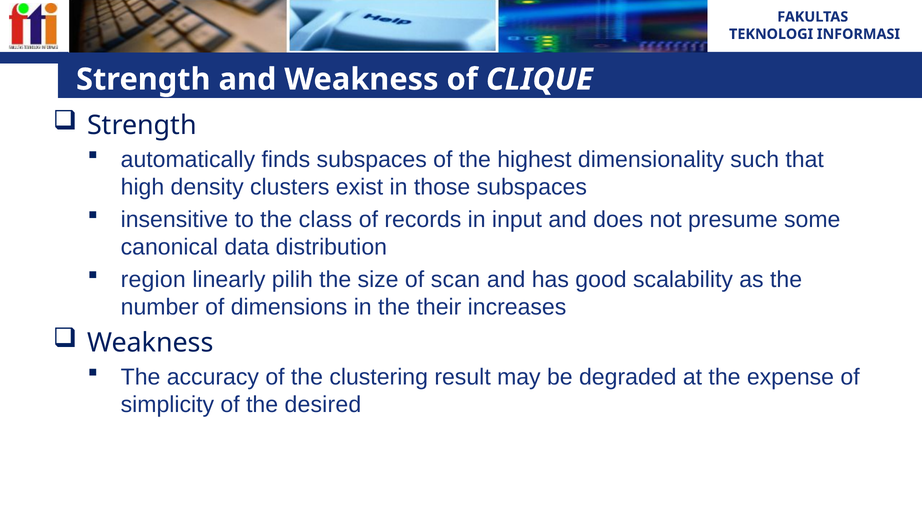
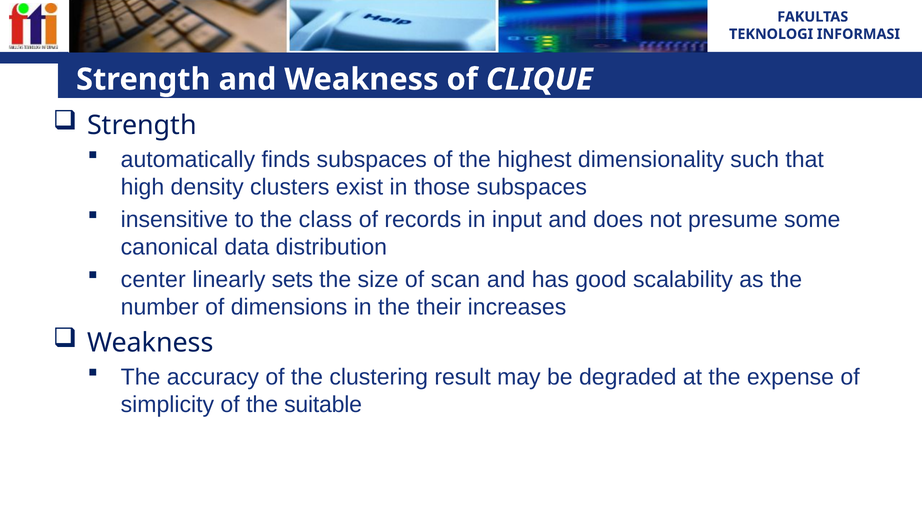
region: region -> center
pilih: pilih -> sets
desired: desired -> suitable
